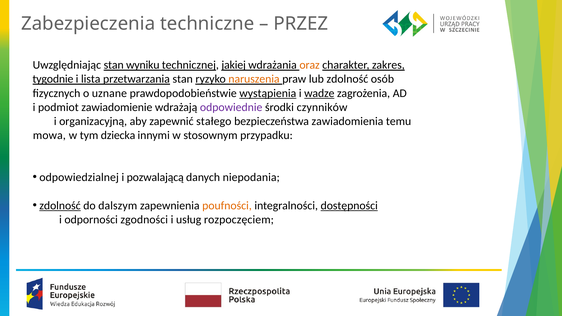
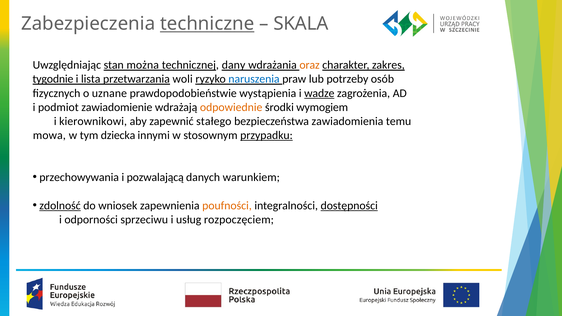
techniczne underline: none -> present
PRZEZ: PRZEZ -> SKALA
wyniku: wyniku -> można
jakiej: jakiej -> dany
przetwarzania stan: stan -> woli
naruszenia colour: orange -> blue
lub zdolność: zdolność -> potrzeby
wystąpienia underline: present -> none
odpowiednie colour: purple -> orange
czynników: czynników -> wymogiem
organizacyjną: organizacyjną -> kierownikowi
przypadku underline: none -> present
odpowiedzialnej: odpowiedzialnej -> przechowywania
niepodania: niepodania -> warunkiem
dalszym: dalszym -> wniosek
zgodności: zgodności -> sprzeciwu
